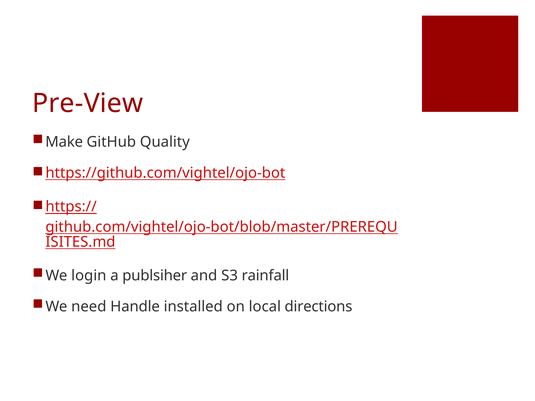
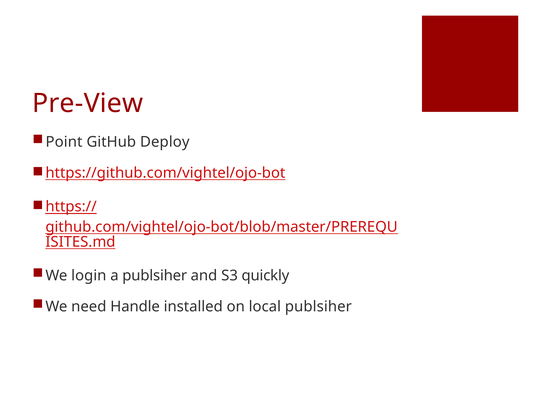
Make: Make -> Point
Quality: Quality -> Deploy
rainfall: rainfall -> quickly
local directions: directions -> publsiher
